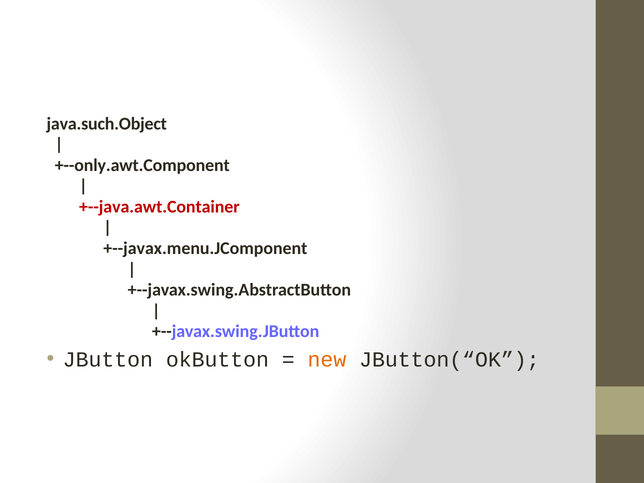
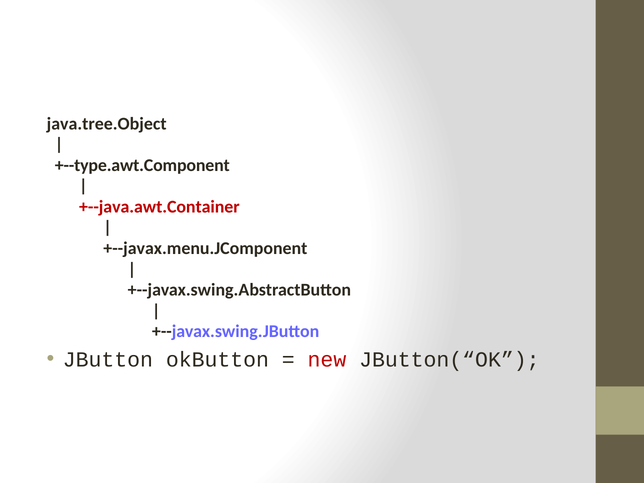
java.such.Object: java.such.Object -> java.tree.Object
+--only.awt.Component: +--only.awt.Component -> +--type.awt.Component
new colour: orange -> red
